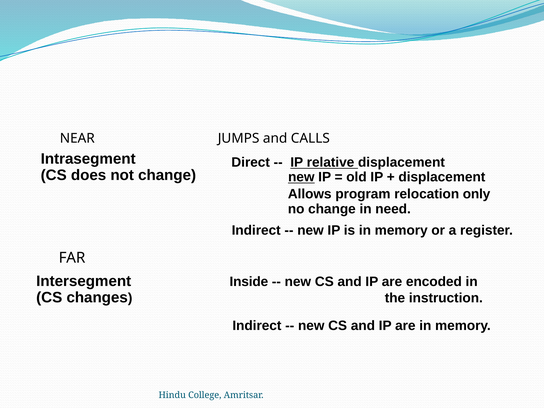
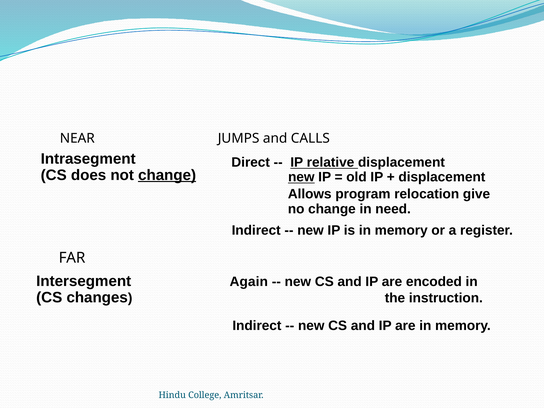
change at (167, 175) underline: none -> present
only: only -> give
Inside: Inside -> Again
